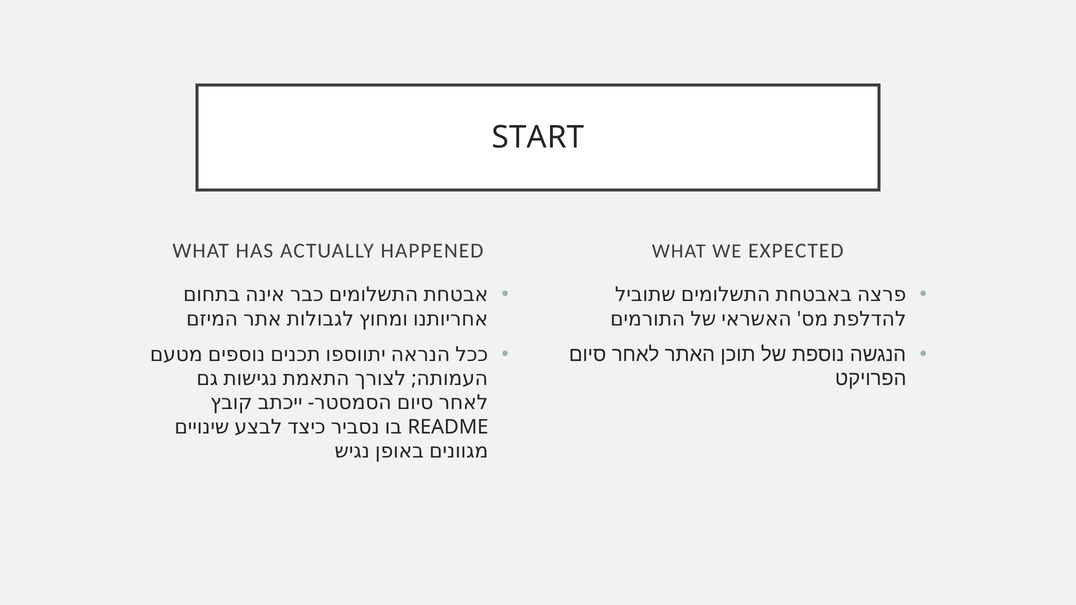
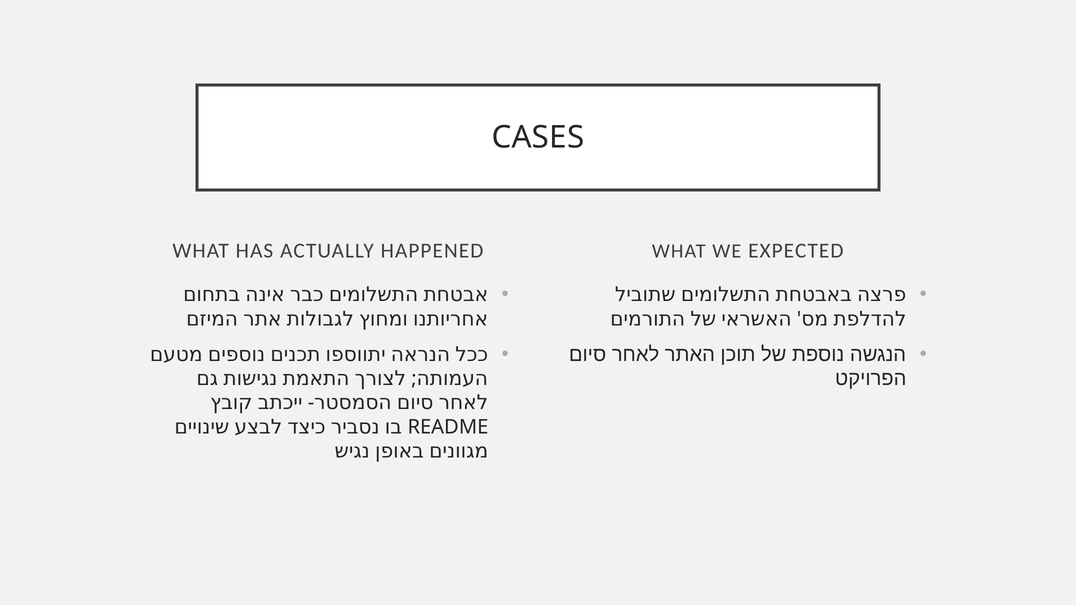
START: START -> CASES
